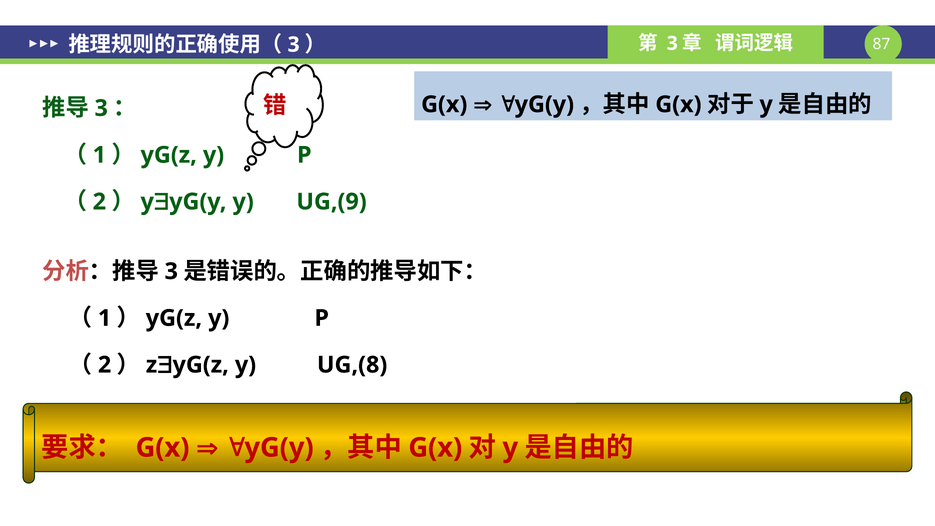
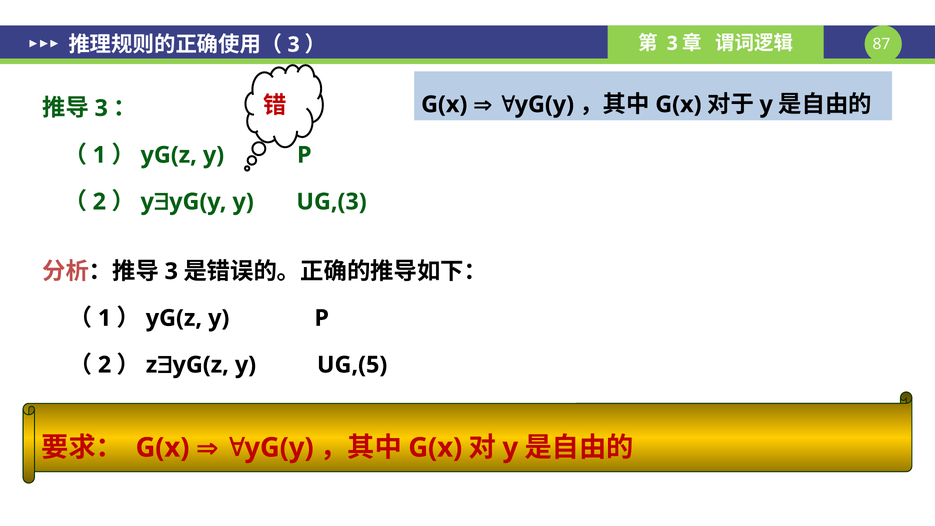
UG,(9: UG,(9 -> UG,(3
UG,(8: UG,(8 -> UG,(5
